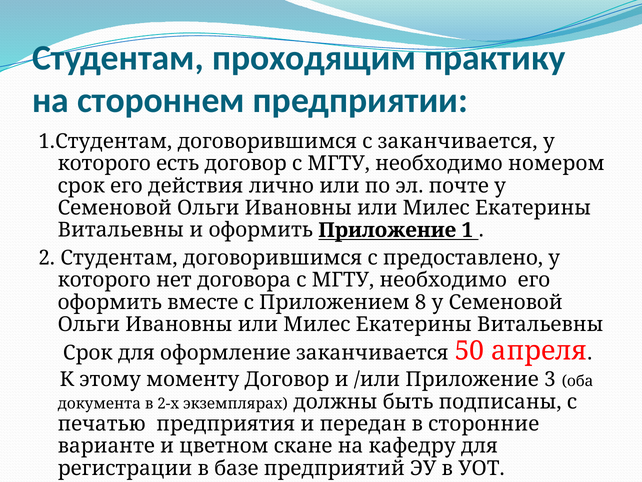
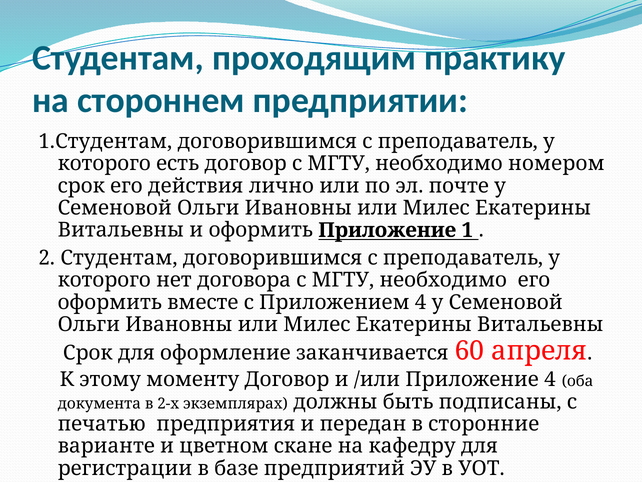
заканчивается at (458, 141): заканчивается -> преподаватель
Студентам договорившимся с предоставлено: предоставлено -> преподаватель
Приложением 8: 8 -> 4
50: 50 -> 60
Приложение 3: 3 -> 4
